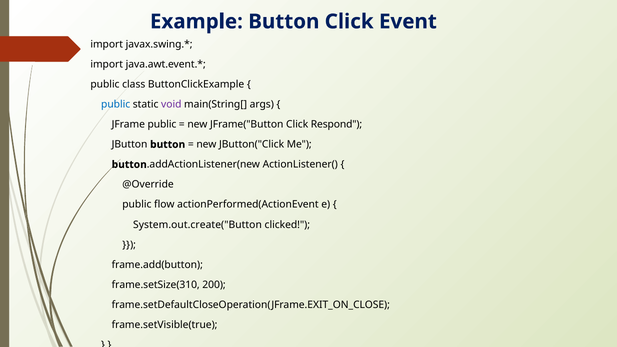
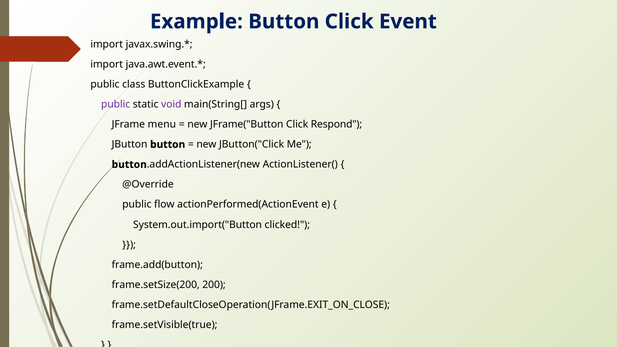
public at (116, 104) colour: blue -> purple
JFrame public: public -> menu
System.out.create("Button: System.out.create("Button -> System.out.import("Button
frame.setSize(310: frame.setSize(310 -> frame.setSize(200
